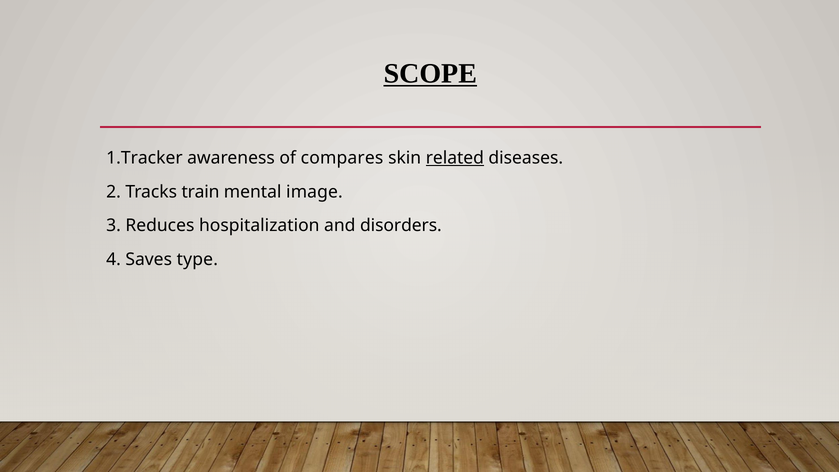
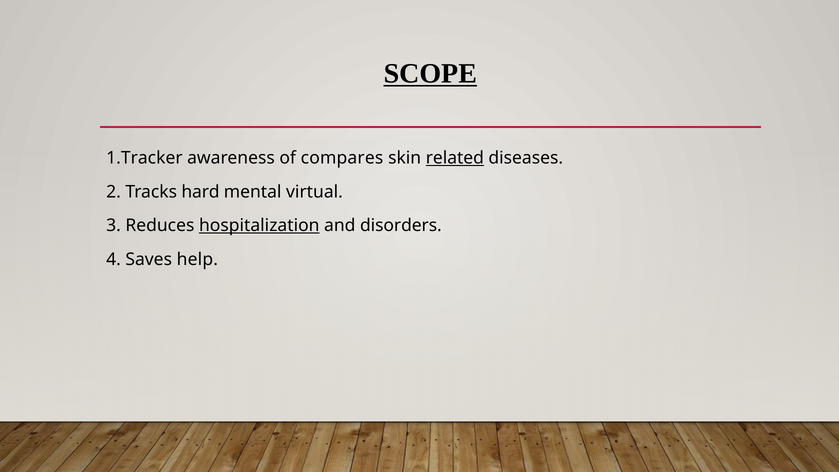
train: train -> hard
image: image -> virtual
hospitalization underline: none -> present
type: type -> help
